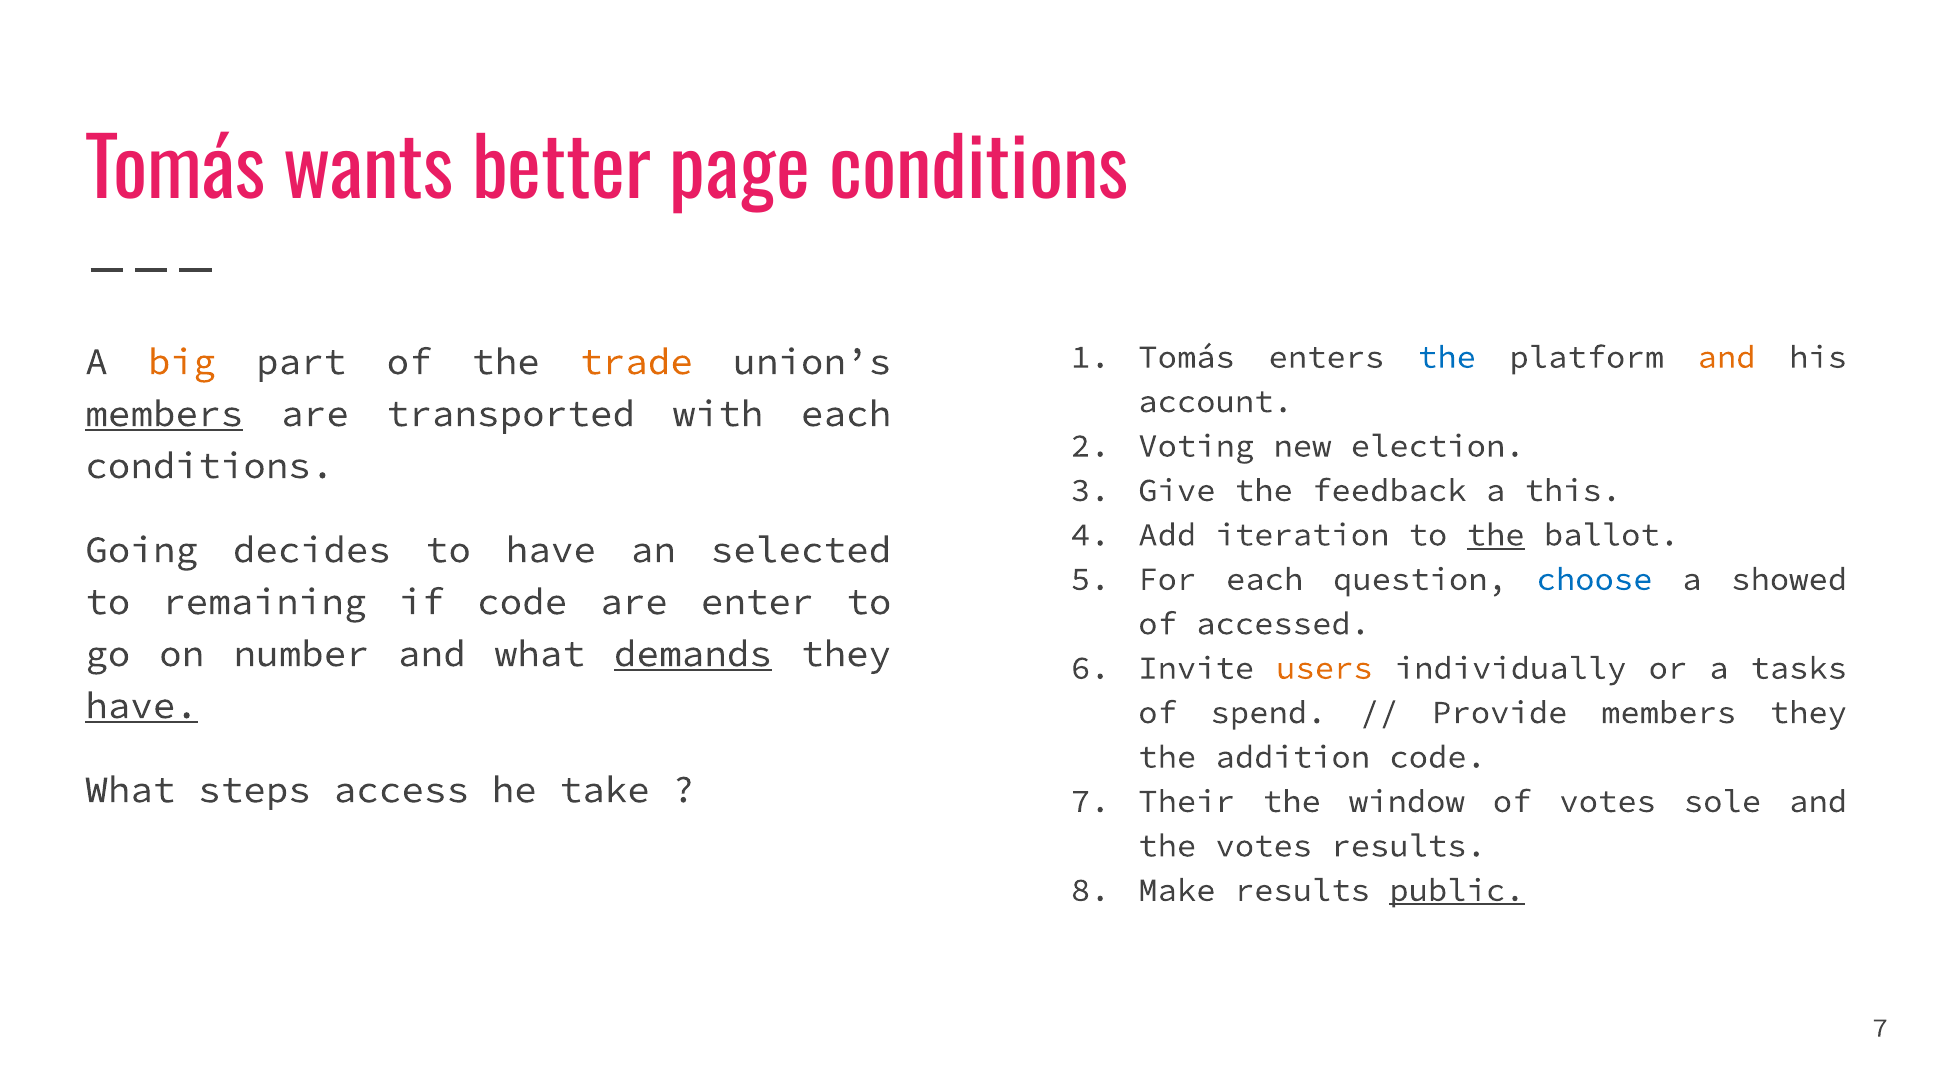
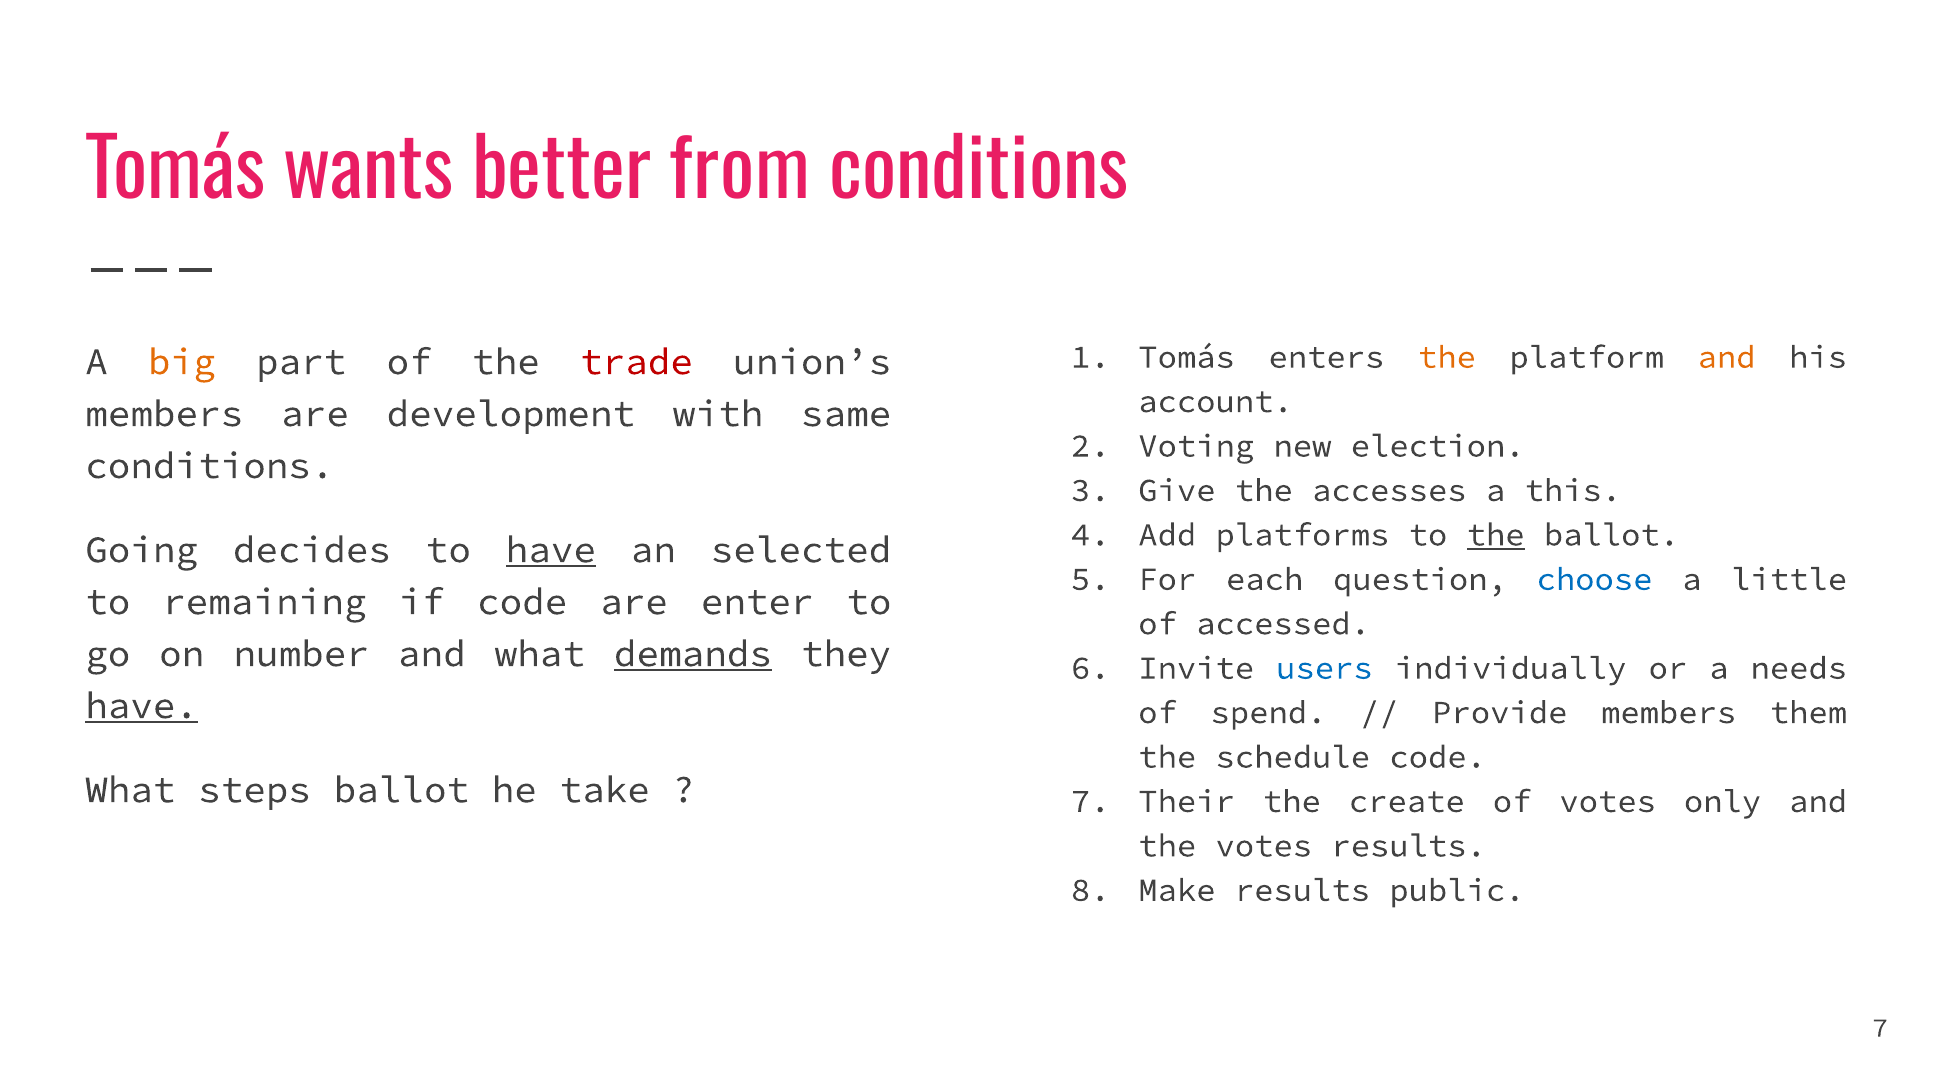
page: page -> from
the at (1447, 357) colour: blue -> orange
trade colour: orange -> red
members at (164, 414) underline: present -> none
transported: transported -> development
with each: each -> same
feedback: feedback -> accesses
iteration: iteration -> platforms
have at (551, 550) underline: none -> present
showed: showed -> little
users colour: orange -> blue
tasks: tasks -> needs
members they: they -> them
addition: addition -> schedule
steps access: access -> ballot
window: window -> create
sole: sole -> only
public underline: present -> none
